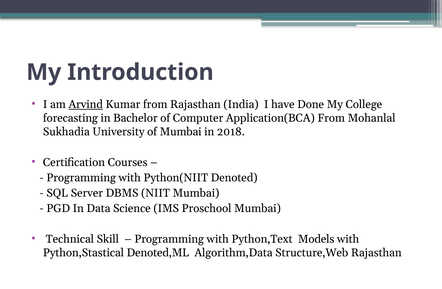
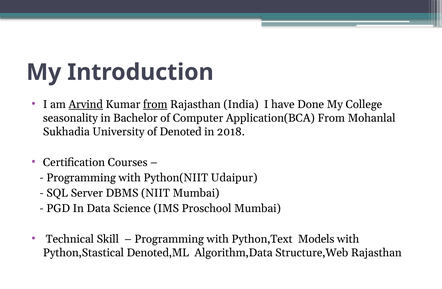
from at (155, 104) underline: none -> present
forecasting: forecasting -> seasonality
of Mumbai: Mumbai -> Denoted
Denoted: Denoted -> Udaipur
